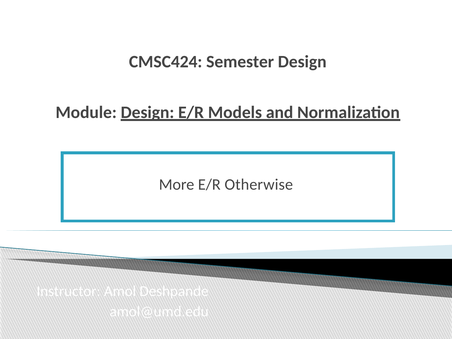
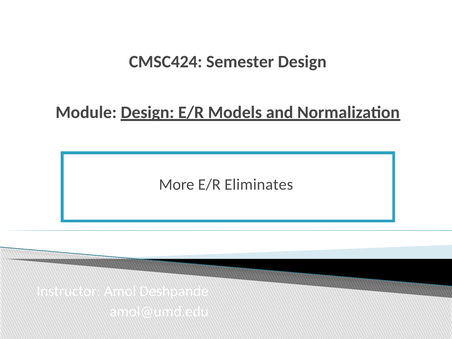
Otherwise: Otherwise -> Eliminates
